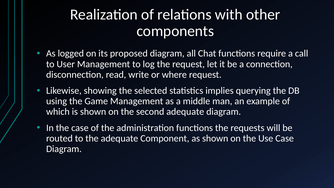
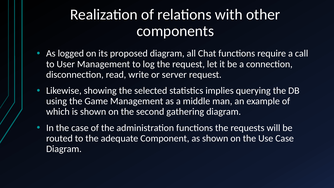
where: where -> server
second adequate: adequate -> gathering
